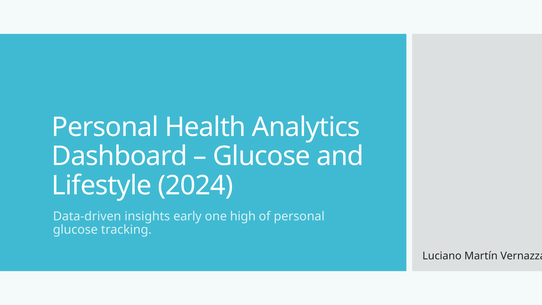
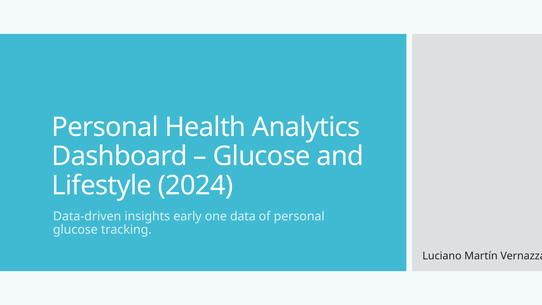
high: high -> data
